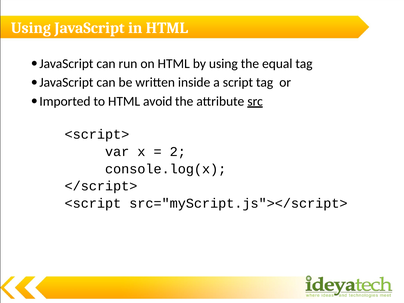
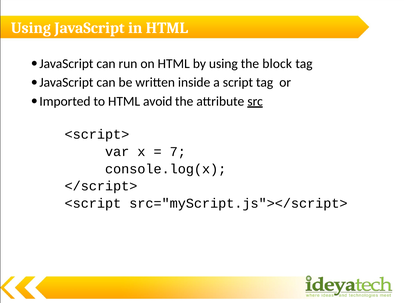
equal: equal -> block
2: 2 -> 7
